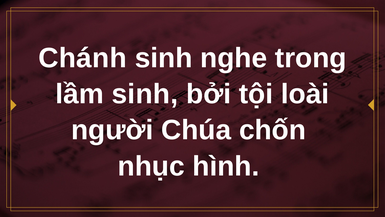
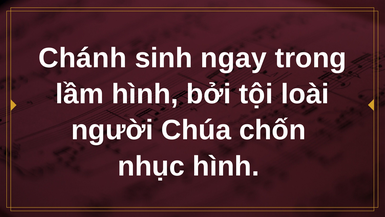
nghe: nghe -> ngay
lầm sinh: sinh -> hình
